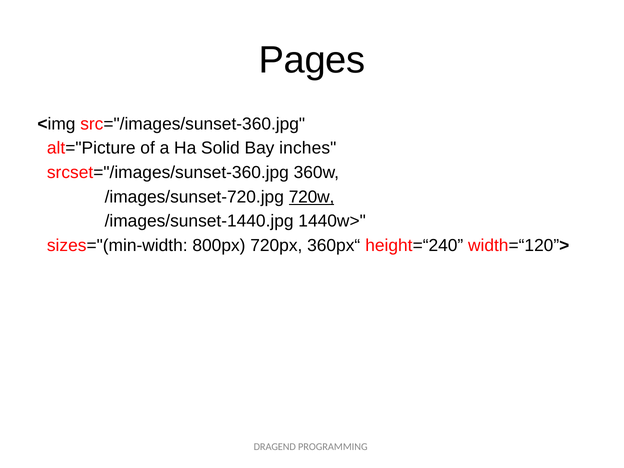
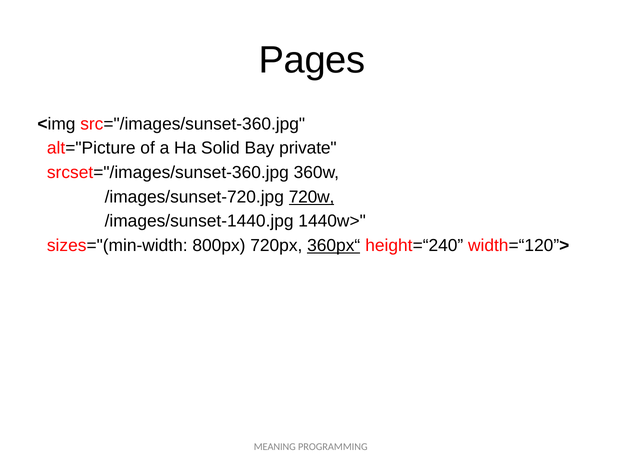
inches: inches -> private
360px“ underline: none -> present
DRAGEND: DRAGEND -> MEANING
